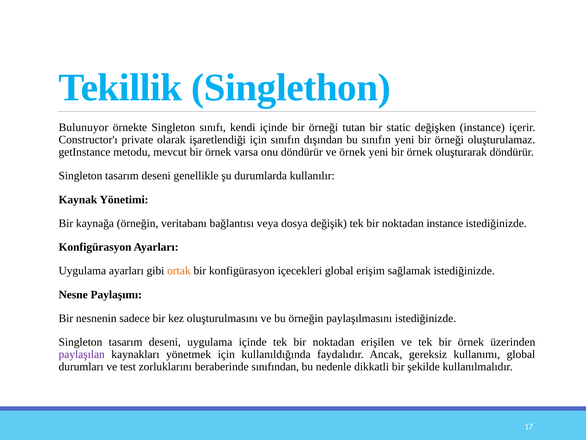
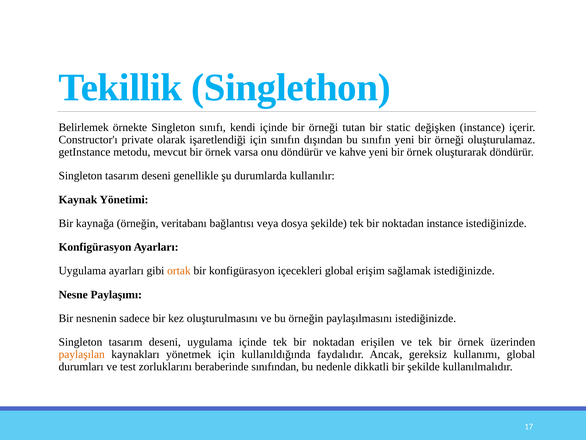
Bulunuyor: Bulunuyor -> Belirlemek
ve örnek: örnek -> kahve
dosya değişik: değişik -> şekilde
paylaşılan colour: purple -> orange
